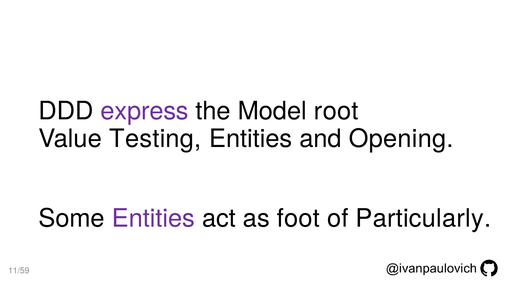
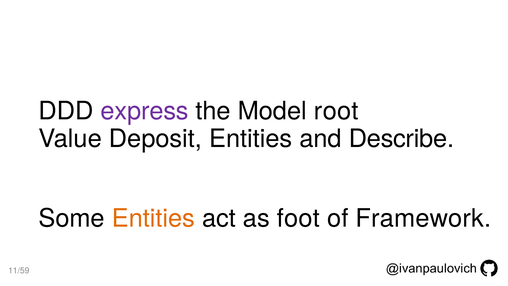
Testing: Testing -> Deposit
Opening: Opening -> Describe
Entities at (153, 218) colour: purple -> orange
Particularly: Particularly -> Framework
